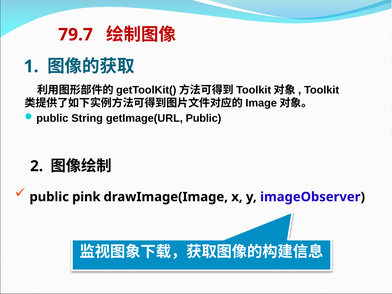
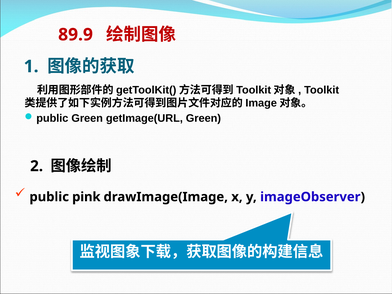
79.7: 79.7 -> 89.9
String at (87, 118): String -> Green
getImage(URL Public: Public -> Green
